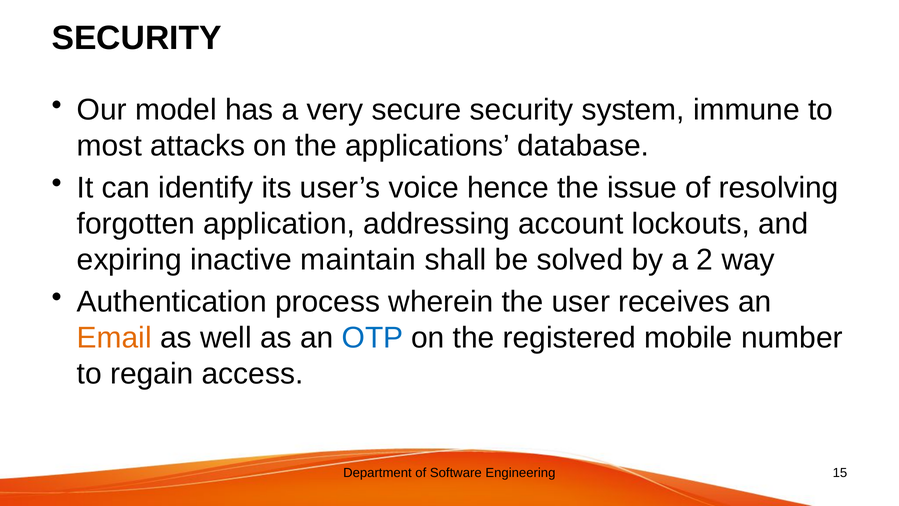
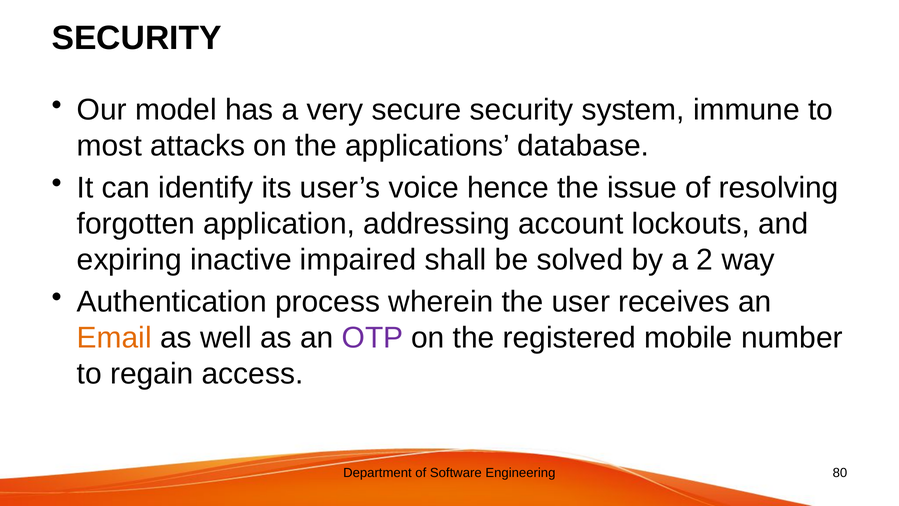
maintain: maintain -> impaired
OTP colour: blue -> purple
15: 15 -> 80
